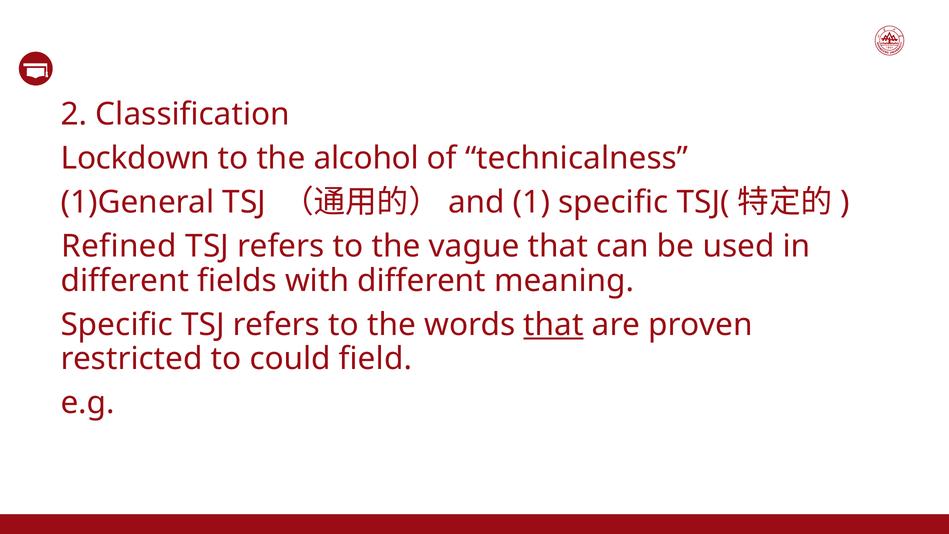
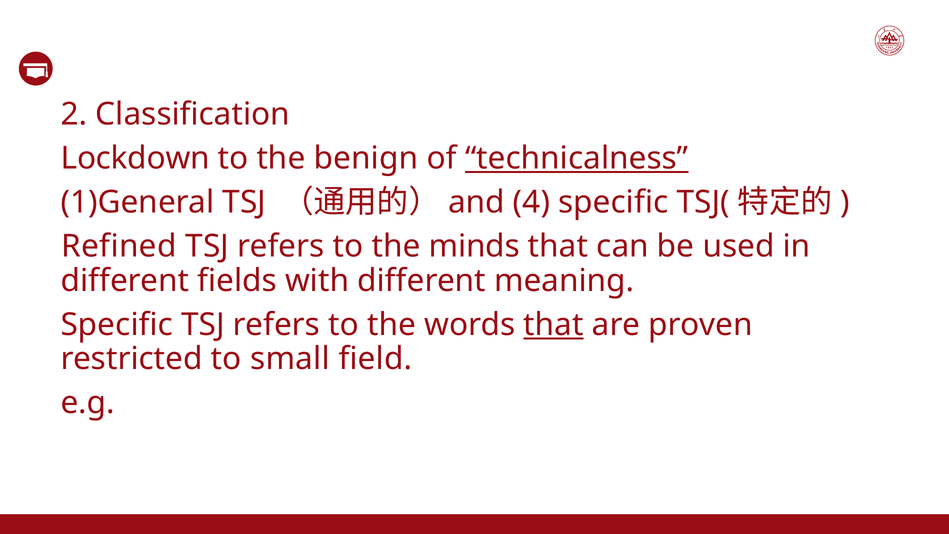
alcohol: alcohol -> benign
technicalness underline: none -> present
1: 1 -> 4
vague: vague -> minds
could: could -> small
